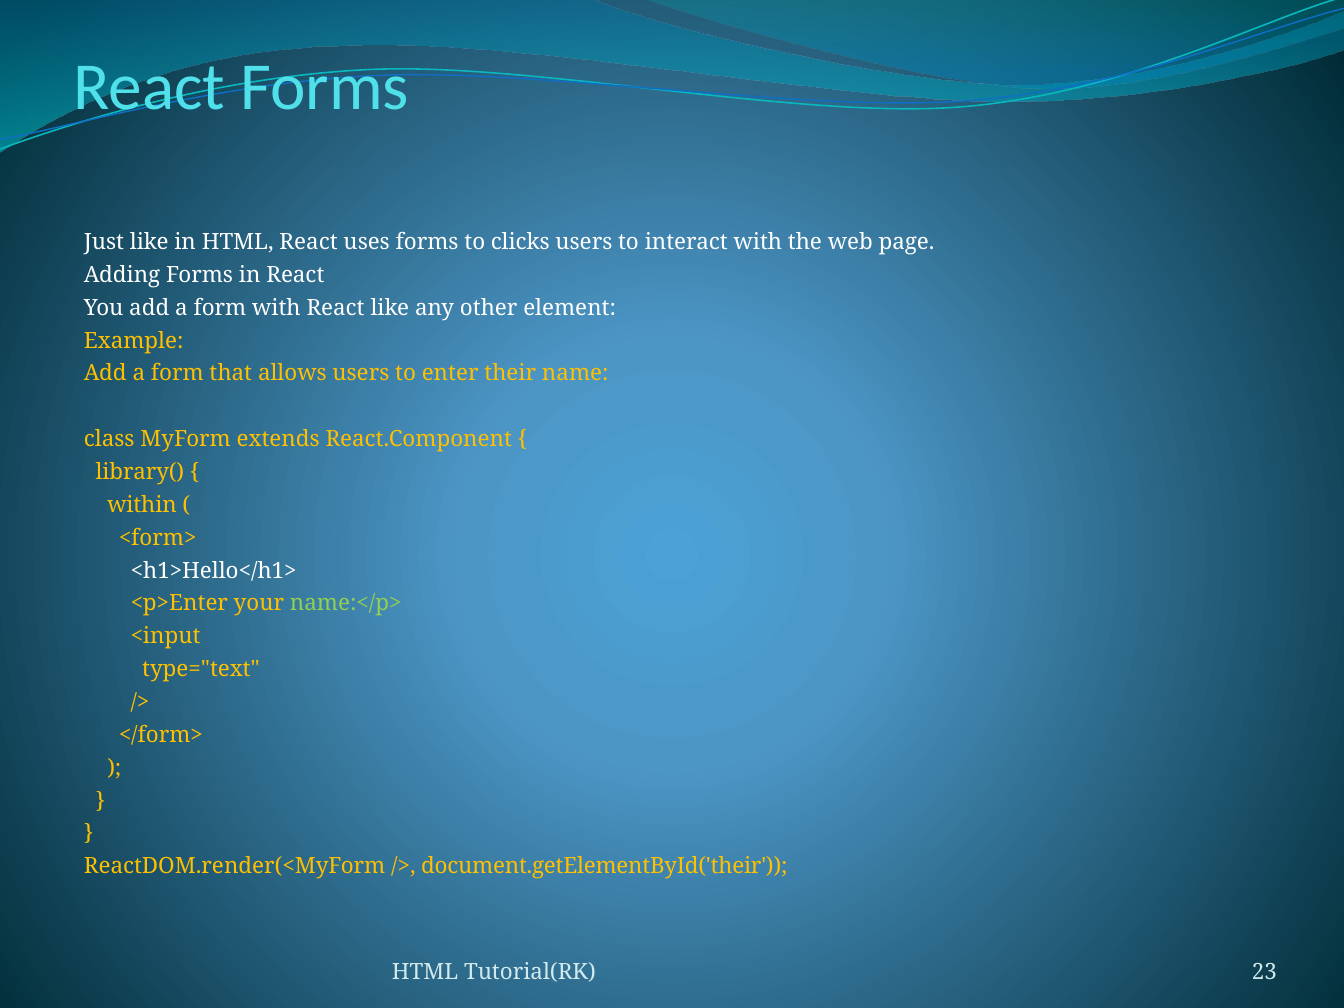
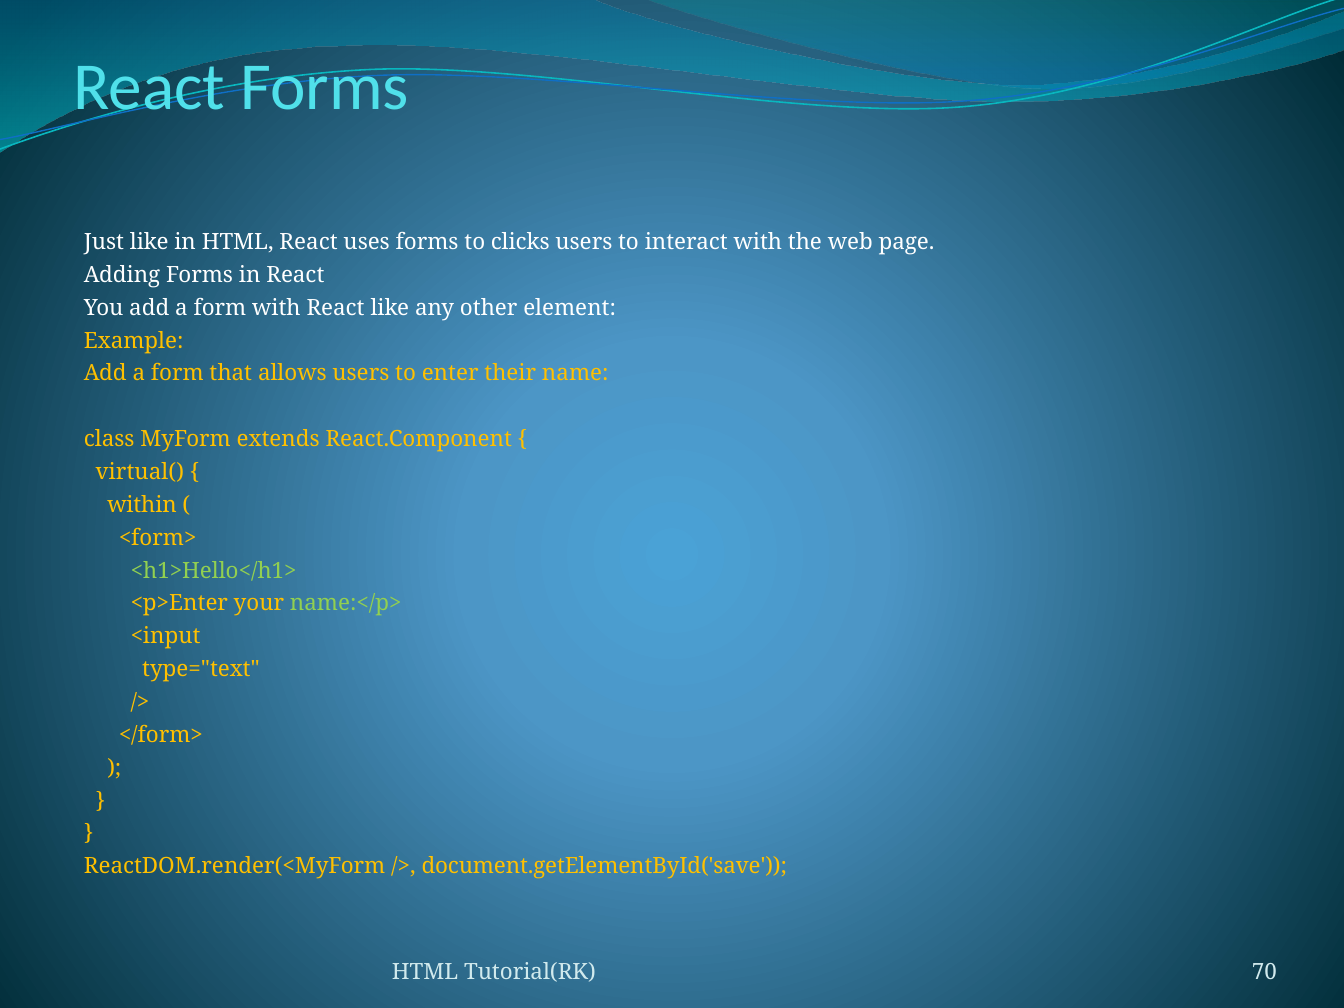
library(: library( -> virtual(
<h1>Hello</h1> colour: white -> light green
document.getElementById('their: document.getElementById('their -> document.getElementById('save
23: 23 -> 70
